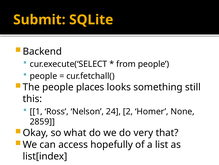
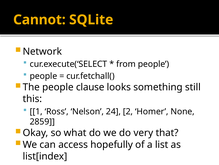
Submit: Submit -> Cannot
Backend: Backend -> Network
places: places -> clause
